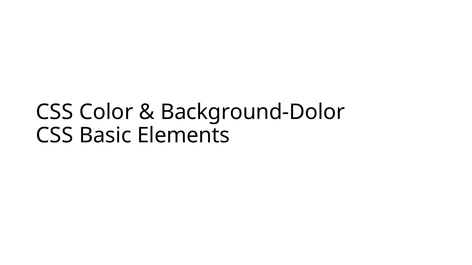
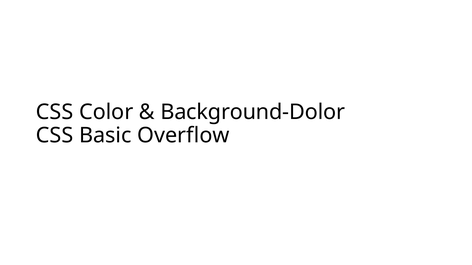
Elements: Elements -> Overflow
